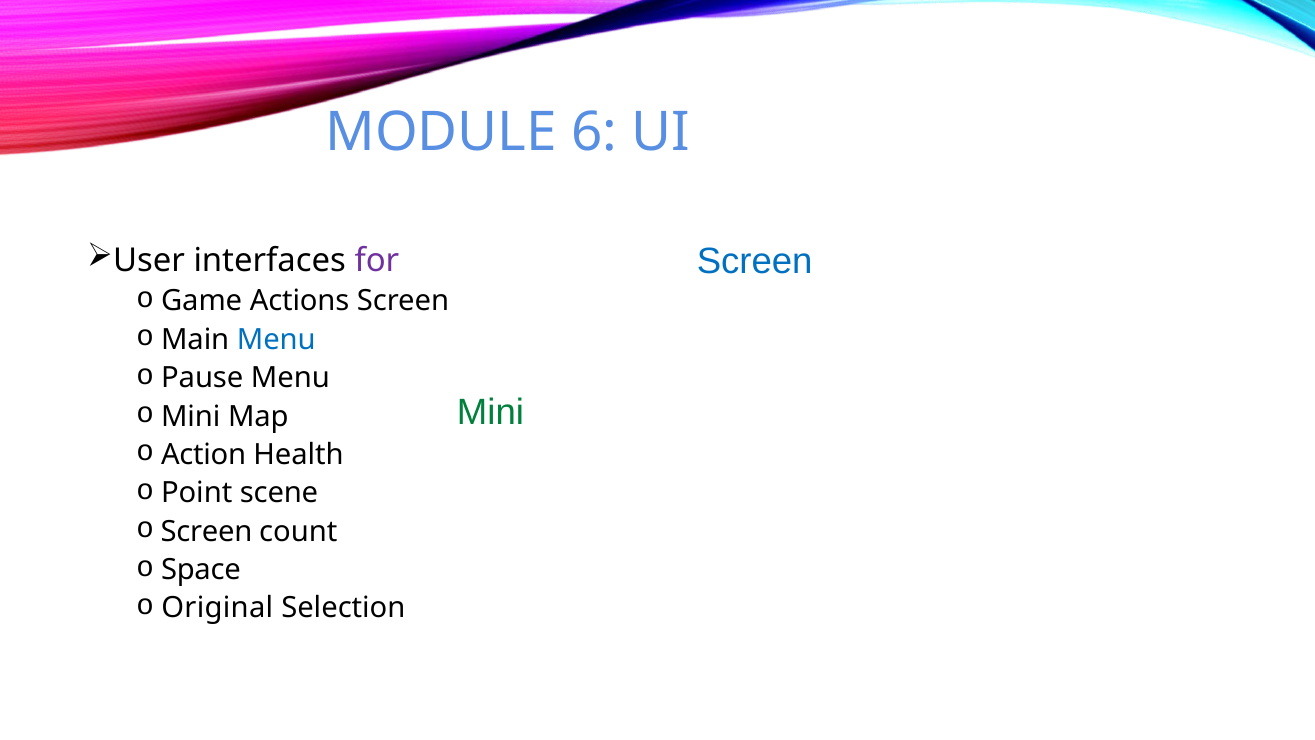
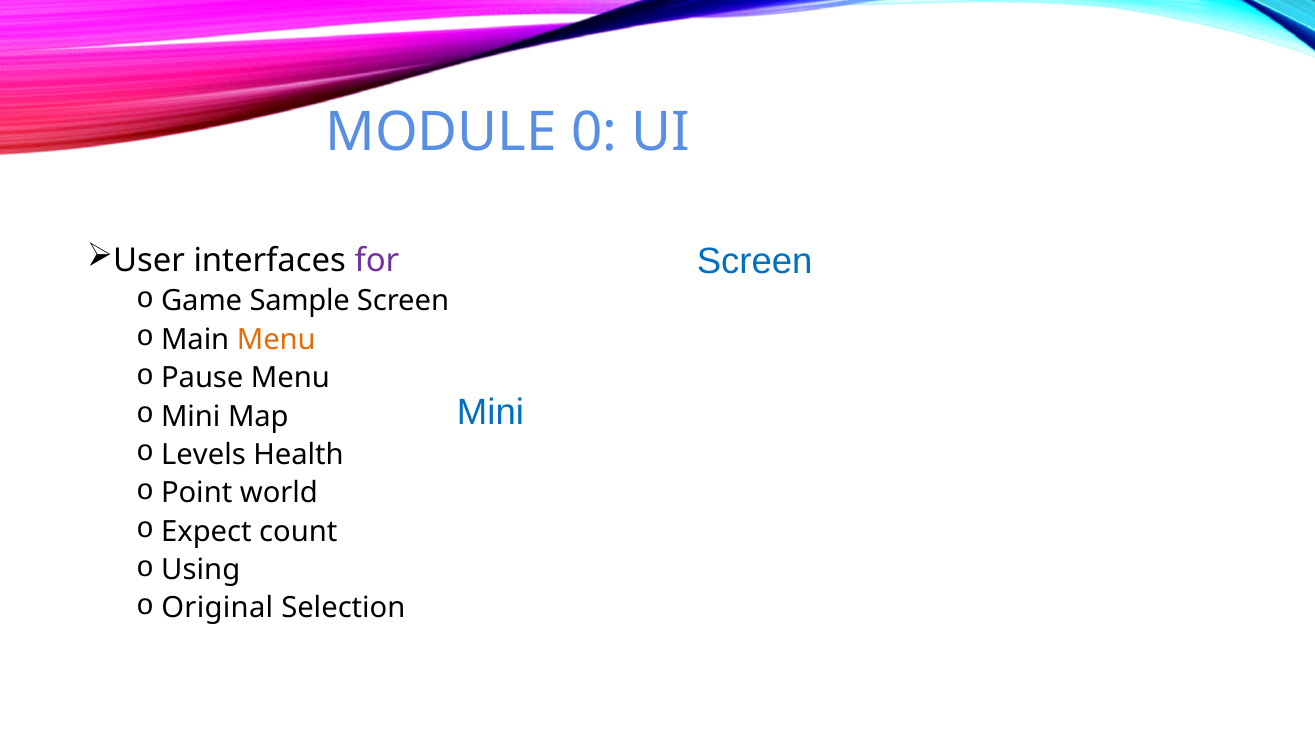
6: 6 -> 0
Actions: Actions -> Sample
Menu at (276, 340) colour: blue -> orange
Mini at (491, 412) colour: green -> blue
Action: Action -> Levels
scene: scene -> world
Screen at (207, 531): Screen -> Expect
Space: Space -> Using
